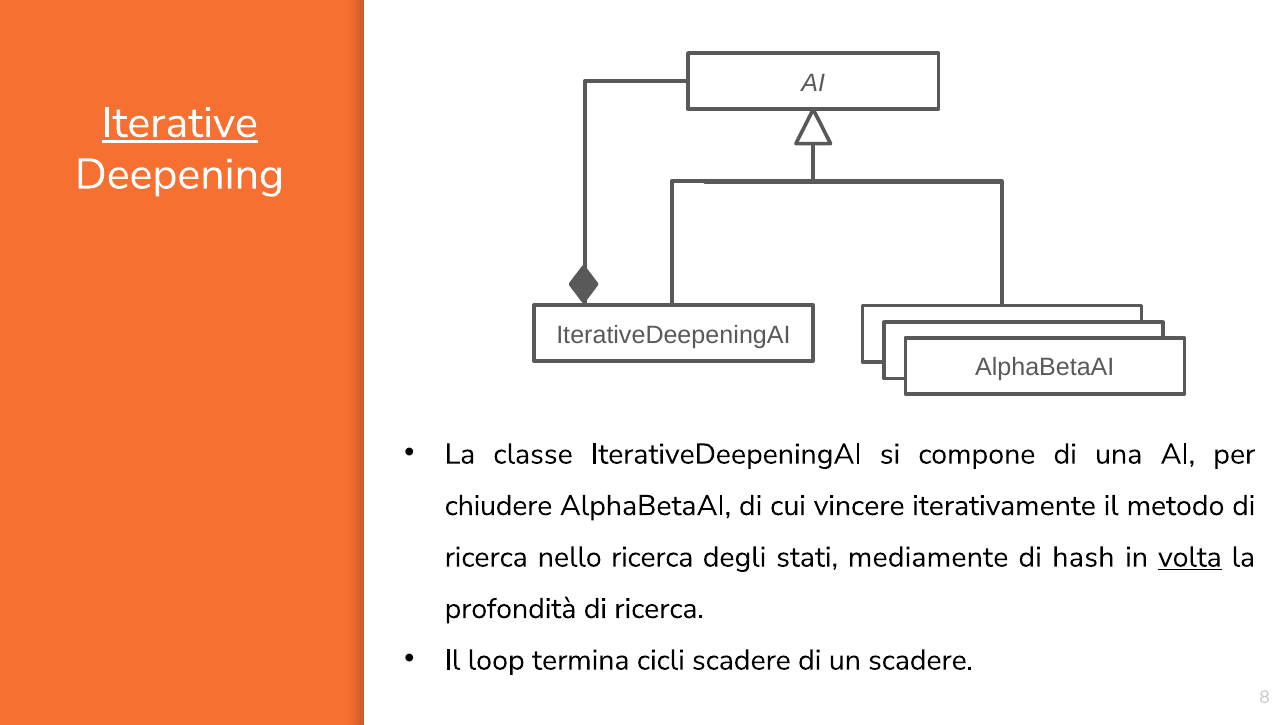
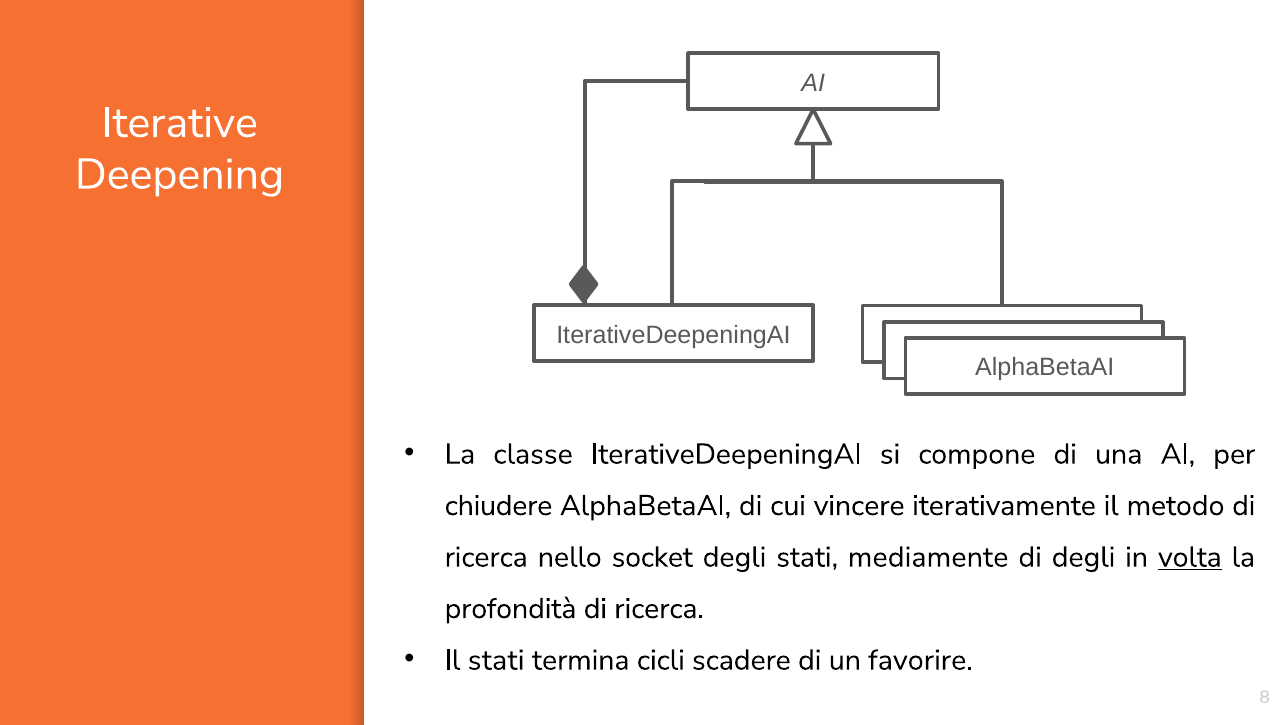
Iterative underline: present -> none
nello ricerca: ricerca -> socket
di hash: hash -> degli
Il loop: loop -> stati
un scadere: scadere -> favorire
